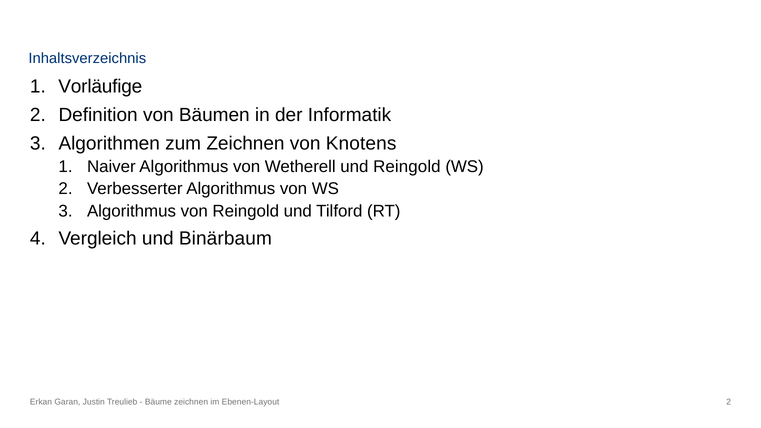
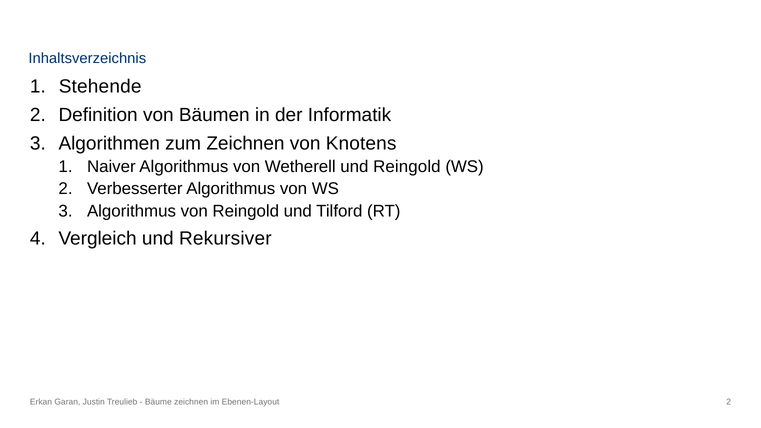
Vorläufige: Vorläufige -> Stehende
Binärbaum: Binärbaum -> Rekursiver
